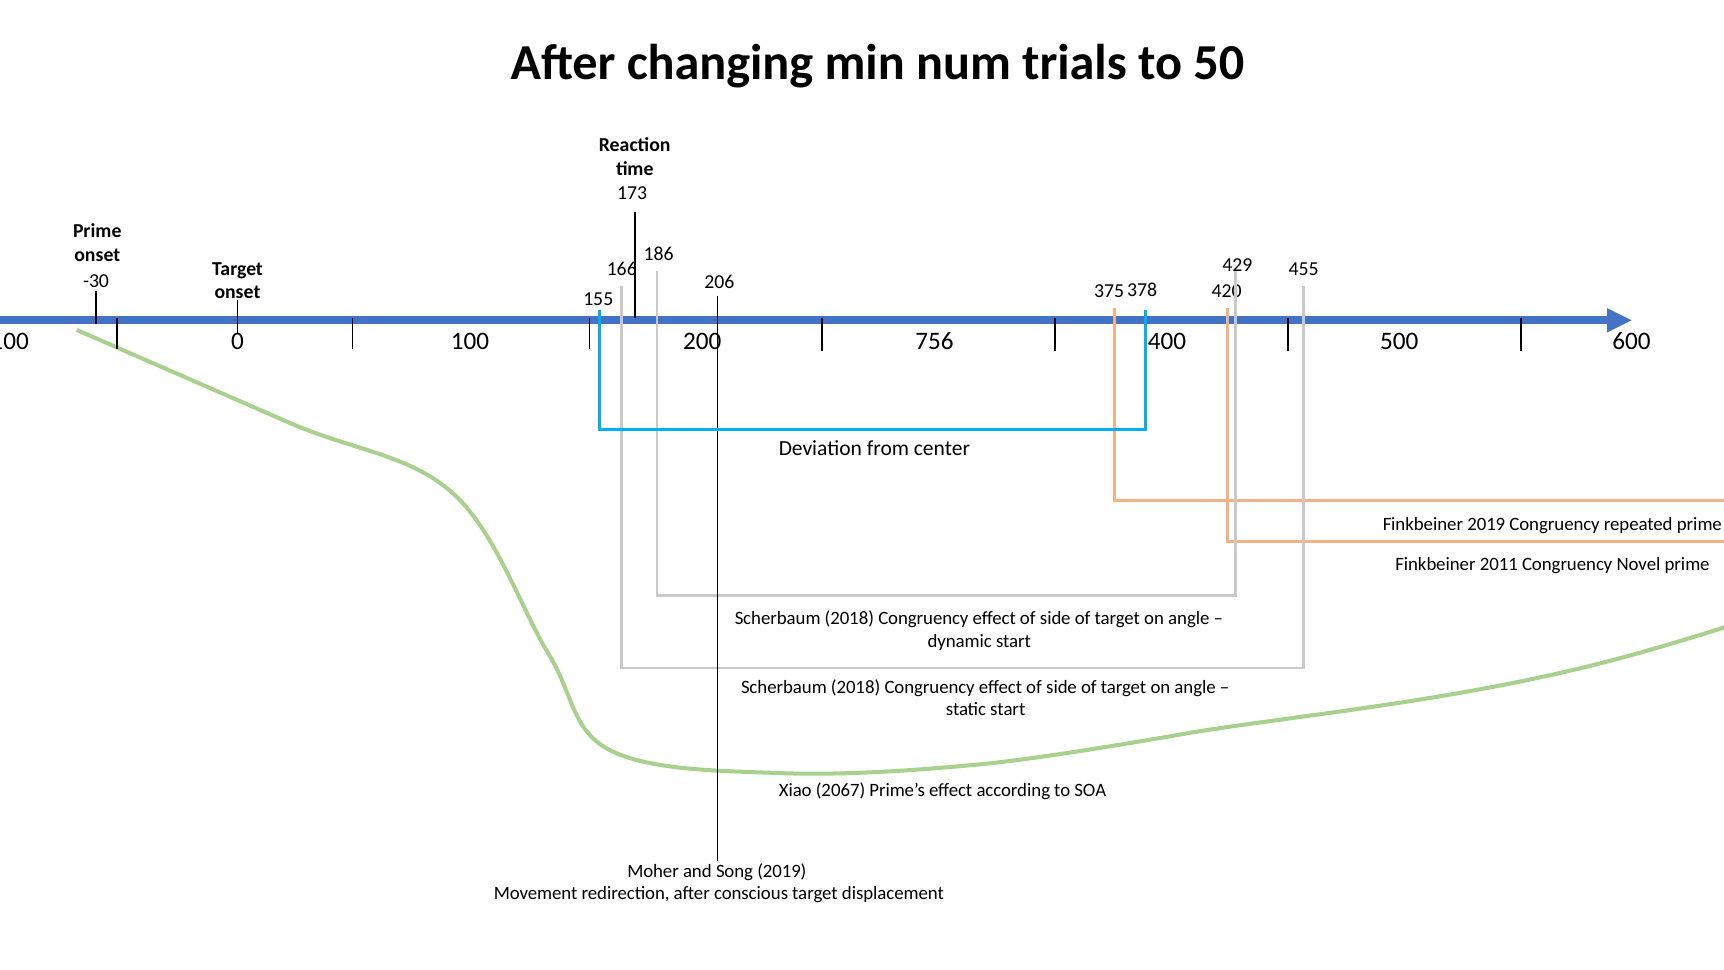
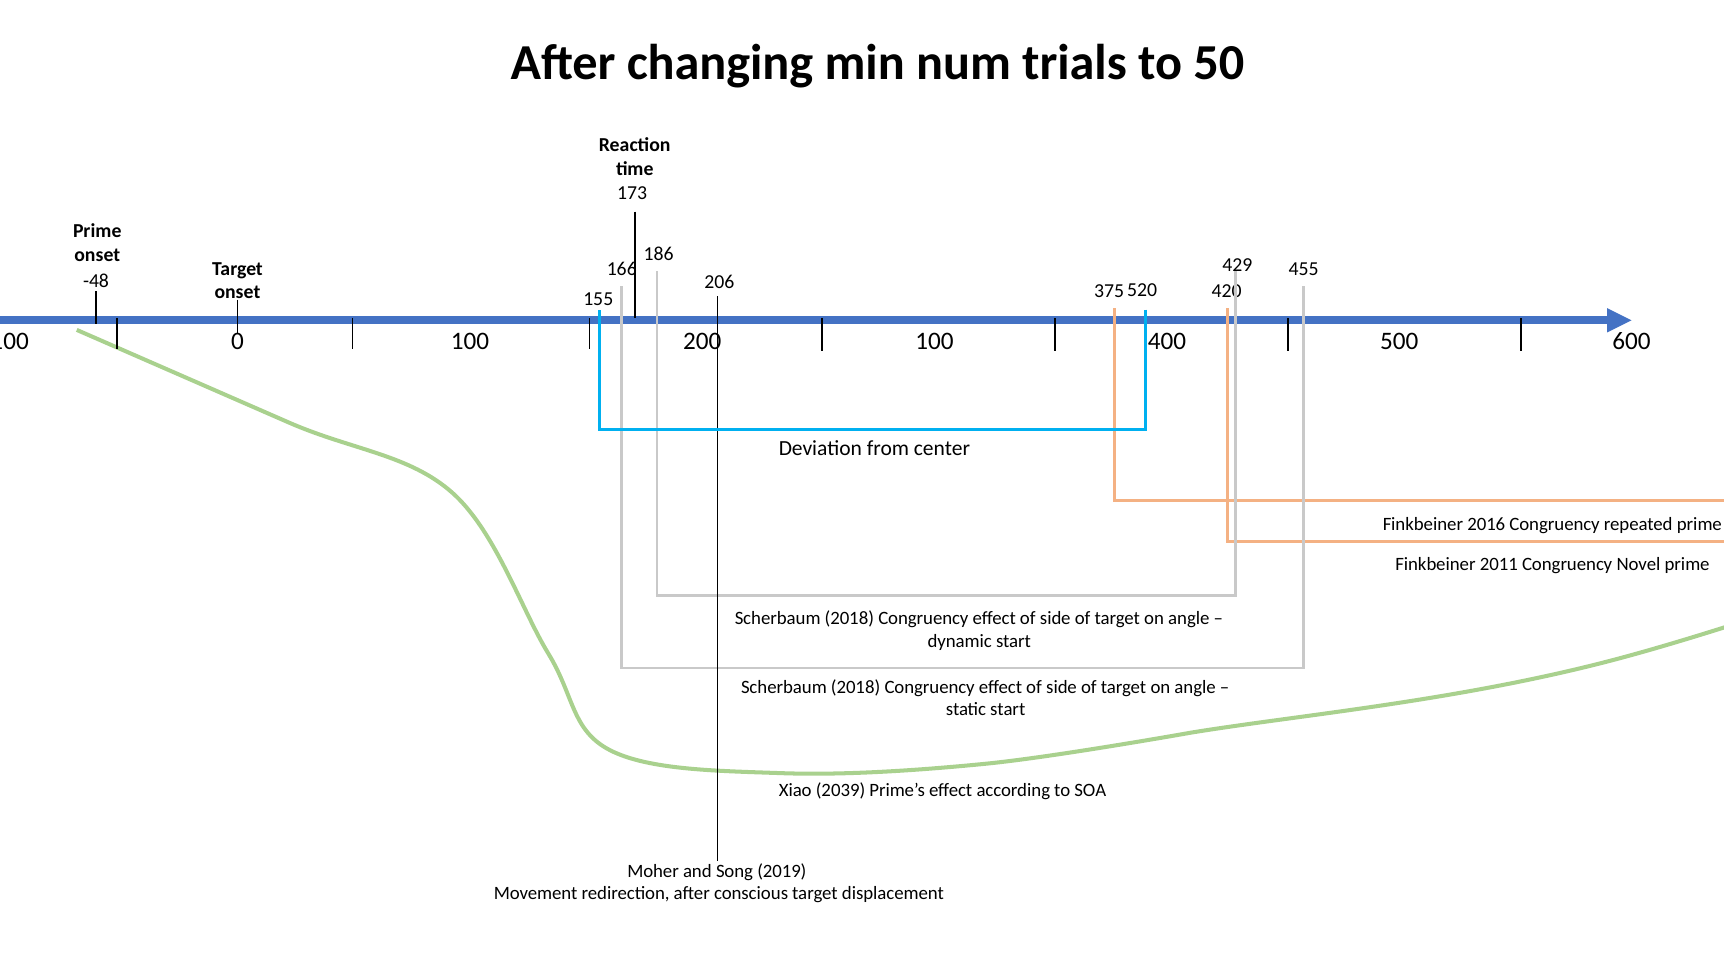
-30: -30 -> -48
378: 378 -> 520
200 756: 756 -> 100
Finkbeiner 2019: 2019 -> 2016
2067: 2067 -> 2039
